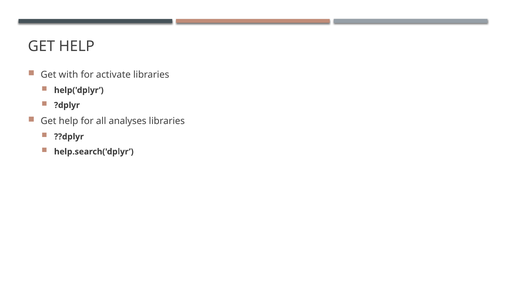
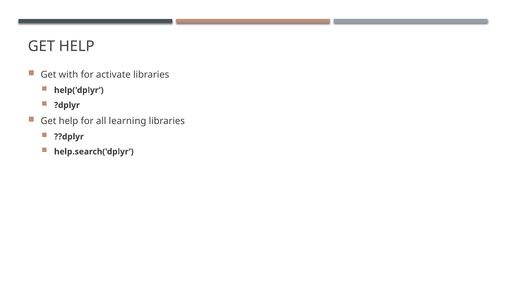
analyses: analyses -> learning
